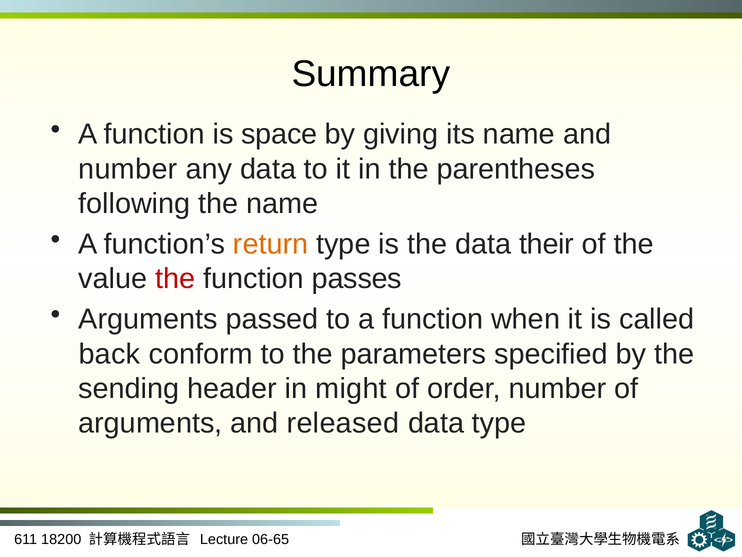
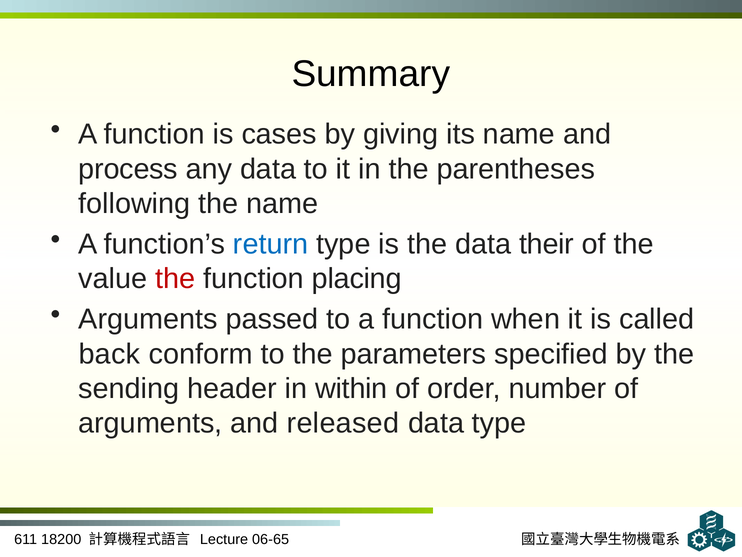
space: space -> cases
number at (128, 169): number -> process
return colour: orange -> blue
passes: passes -> placing
might: might -> within
